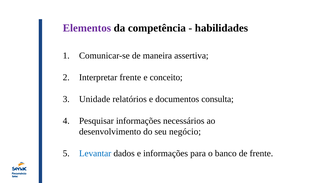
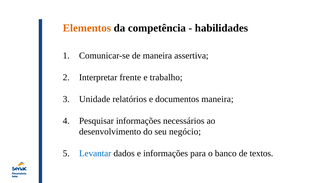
Elementos colour: purple -> orange
conceito: conceito -> trabalho
documentos consulta: consulta -> maneira
de frente: frente -> textos
